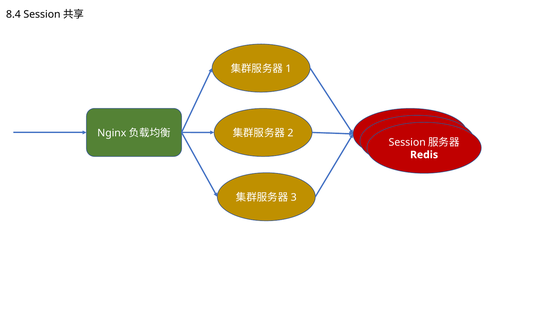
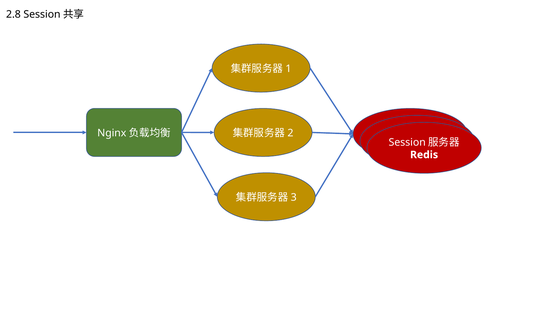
8.4: 8.4 -> 2.8
